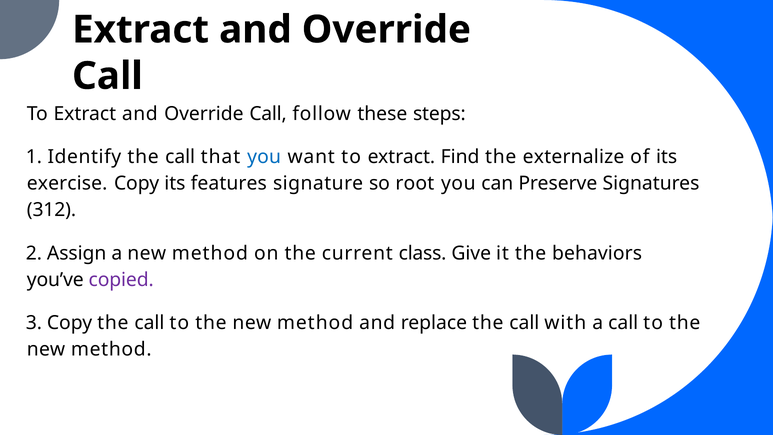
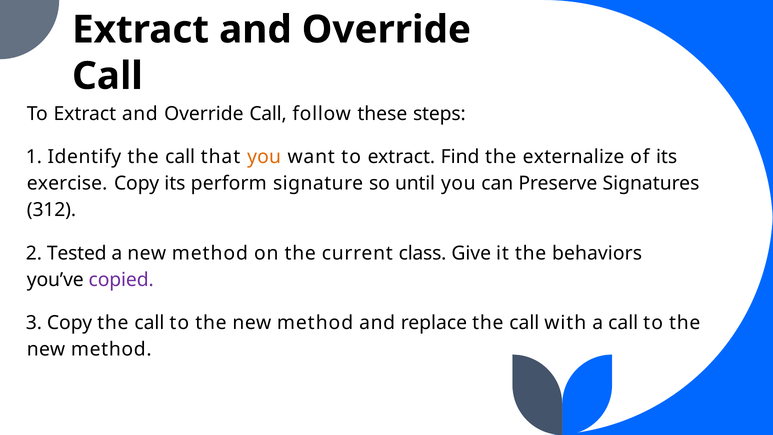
you at (264, 157) colour: blue -> orange
features: features -> perform
root: root -> until
Assign: Assign -> Tested
